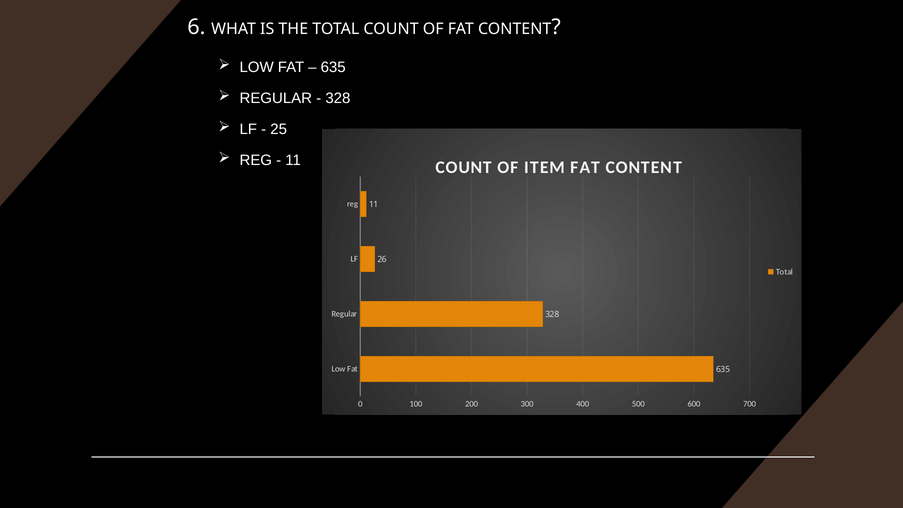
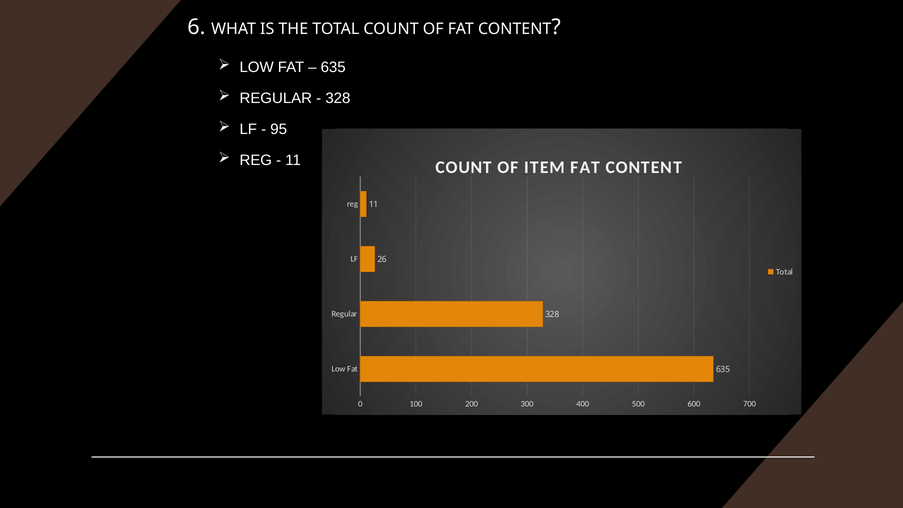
25: 25 -> 95
